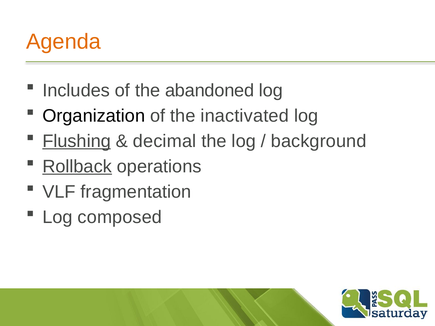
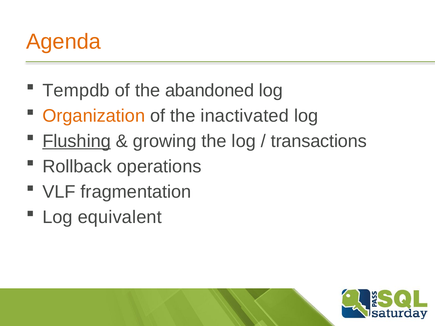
Includes: Includes -> Tempdb
Organization colour: black -> orange
decimal: decimal -> growing
background: background -> transactions
Rollback underline: present -> none
composed: composed -> equivalent
